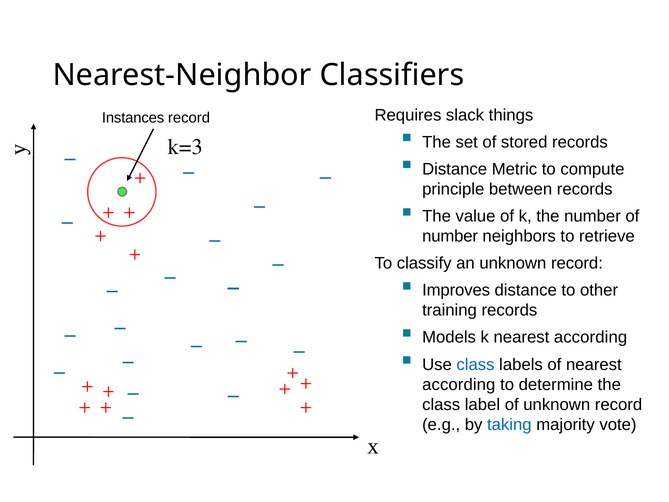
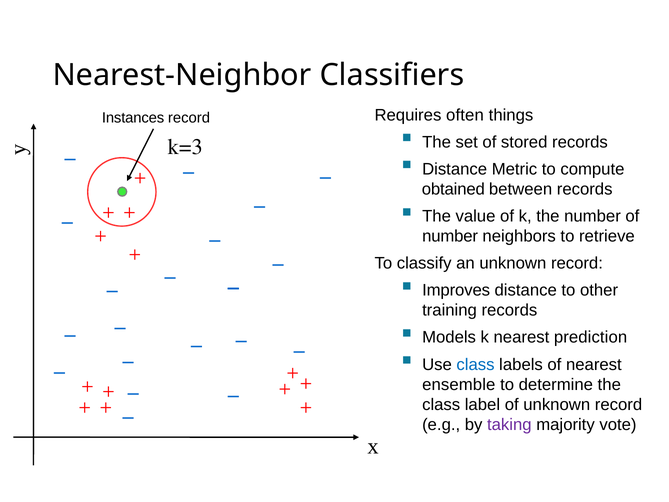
slack: slack -> often
principle: principle -> obtained
k nearest according: according -> prediction
according at (459, 384): according -> ensemble
taking colour: blue -> purple
